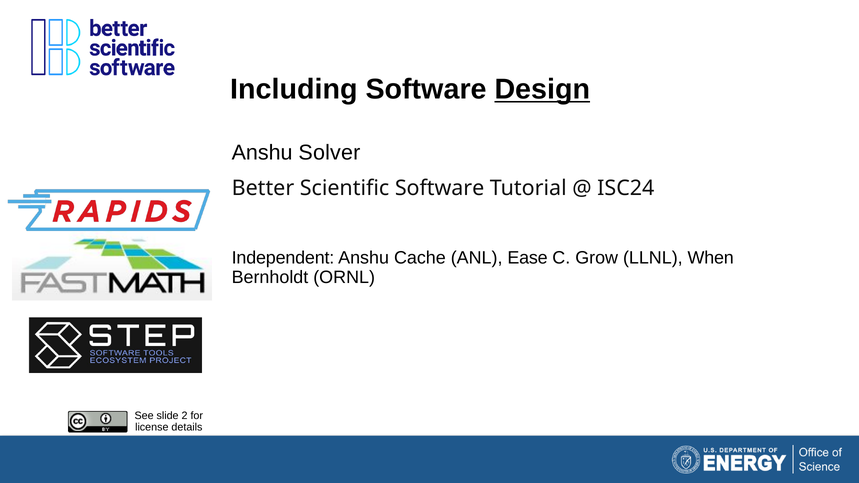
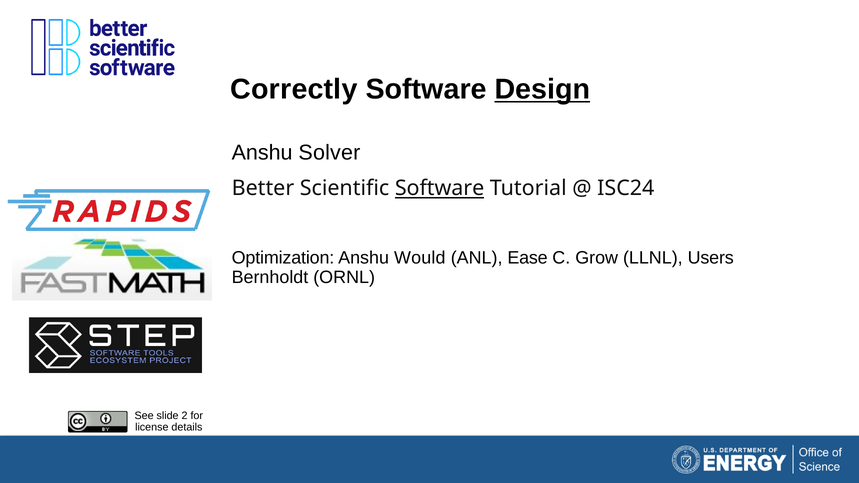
Including: Including -> Correctly
Software at (440, 189) underline: none -> present
Independent: Independent -> Optimization
Cache: Cache -> Would
When: When -> Users
